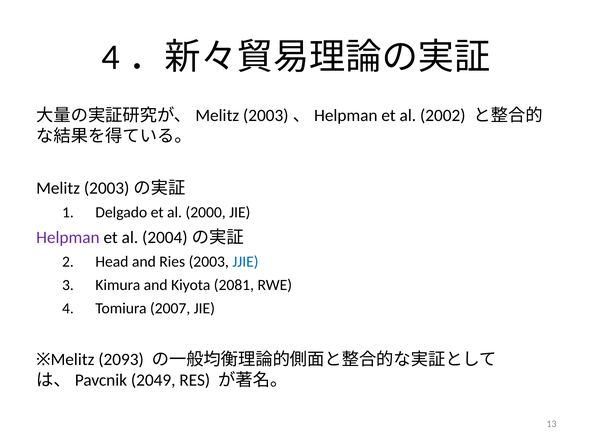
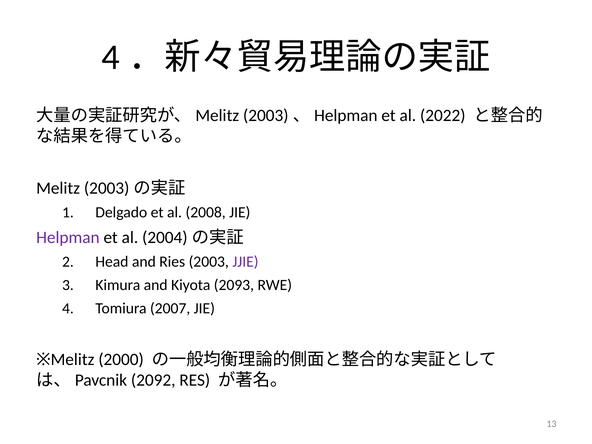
2002: 2002 -> 2022
2000: 2000 -> 2008
JJIE colour: blue -> purple
2081: 2081 -> 2093
2093: 2093 -> 2000
2049: 2049 -> 2092
